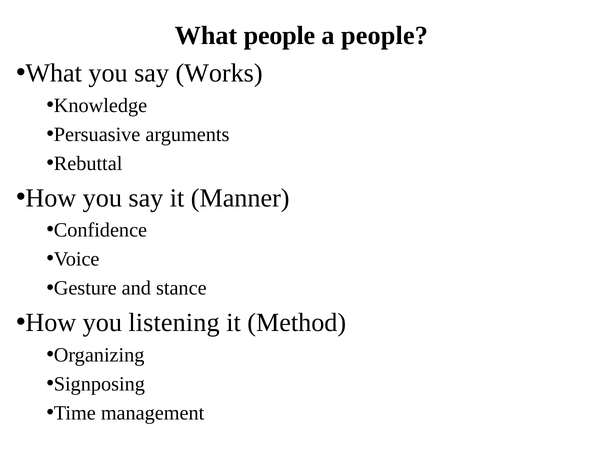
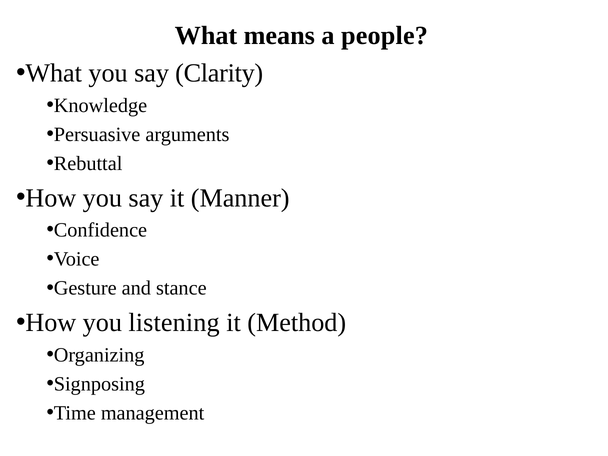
What people: people -> means
Works: Works -> Clarity
